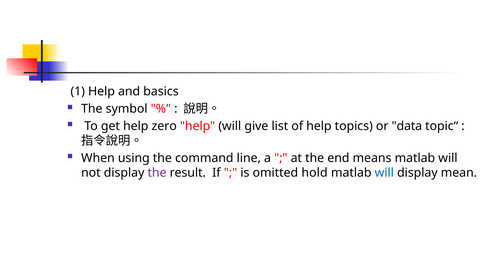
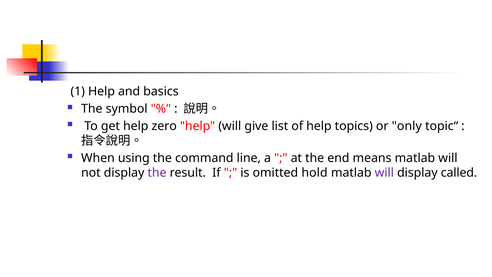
data: data -> only
will at (384, 173) colour: blue -> purple
mean: mean -> called
